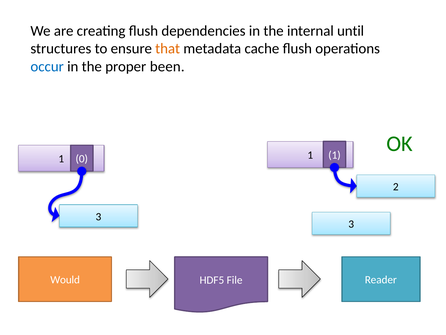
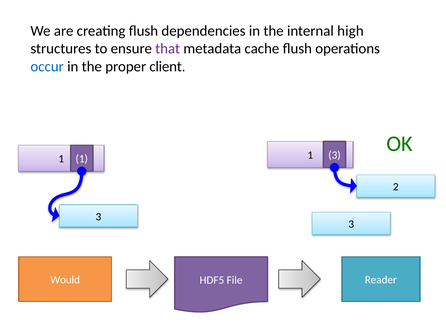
until: until -> high
that colour: orange -> purple
been: been -> client
1 at (334, 155): 1 -> 3
1 0: 0 -> 1
